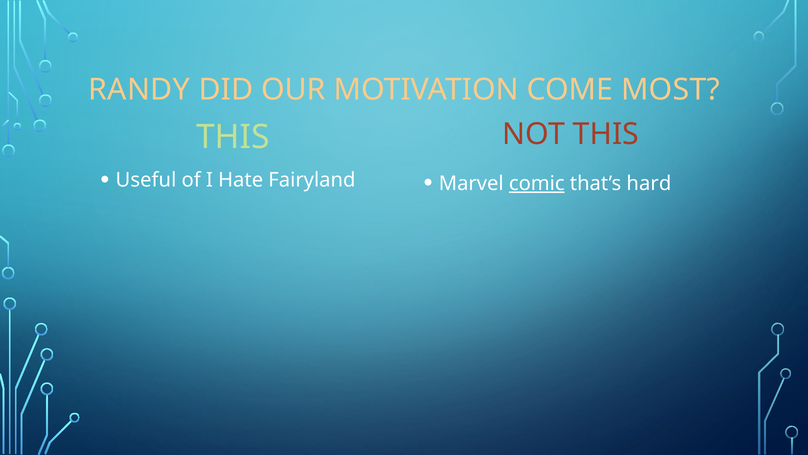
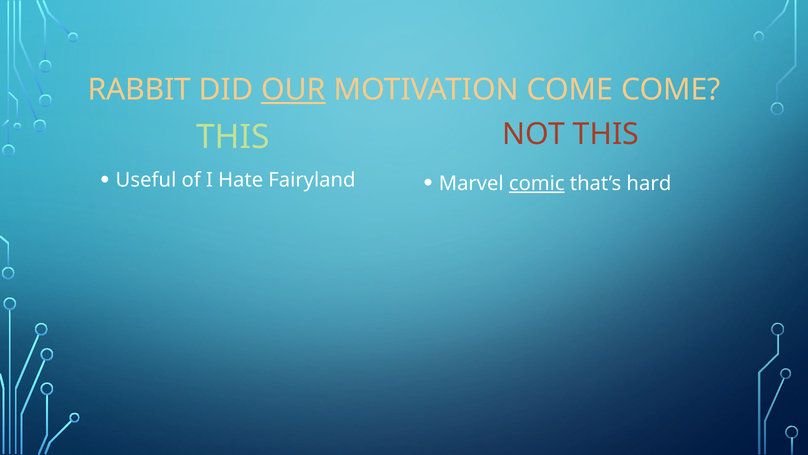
RANDY: RANDY -> RABBIT
OUR underline: none -> present
COME MOST: MOST -> COME
